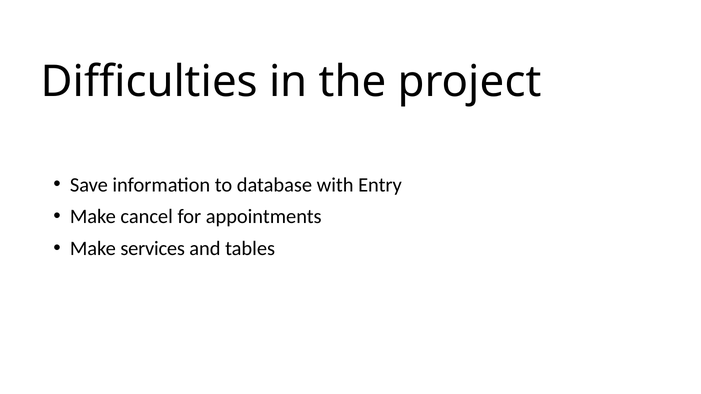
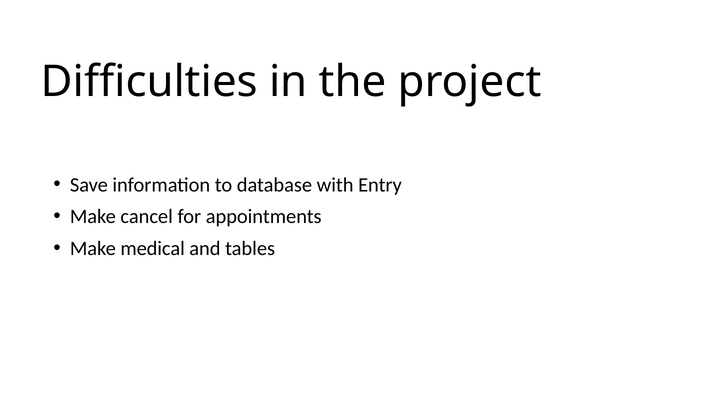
services: services -> medical
